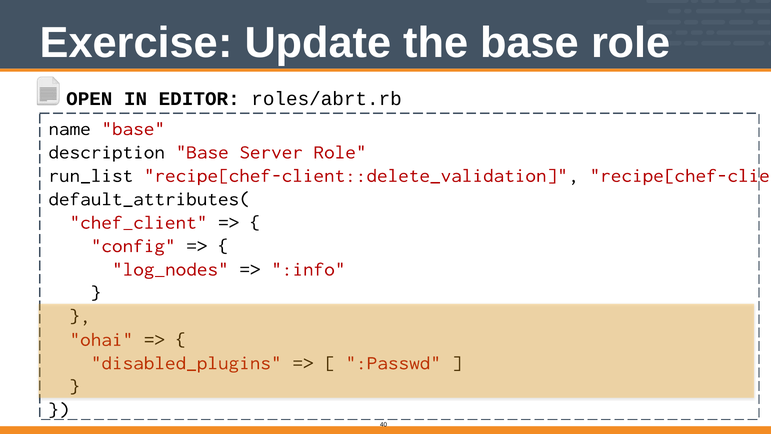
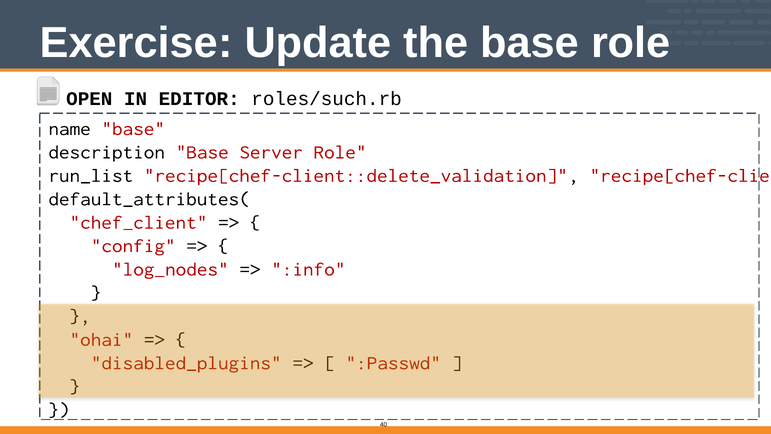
roles/abrt.rb: roles/abrt.rb -> roles/such.rb
